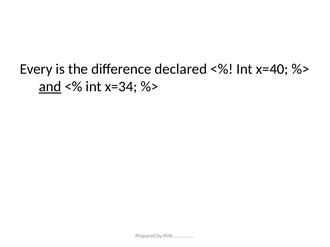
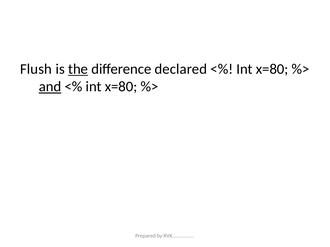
Every: Every -> Flush
the underline: none -> present
x=40 at (272, 69): x=40 -> x=80
x=34 at (121, 87): x=34 -> x=80
